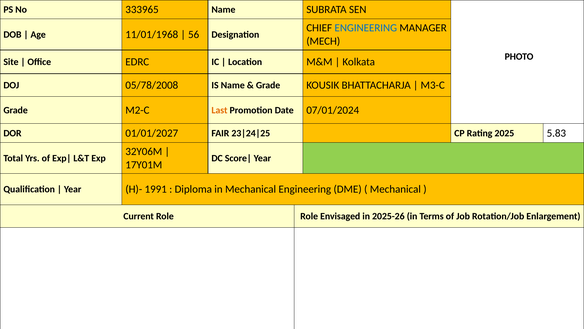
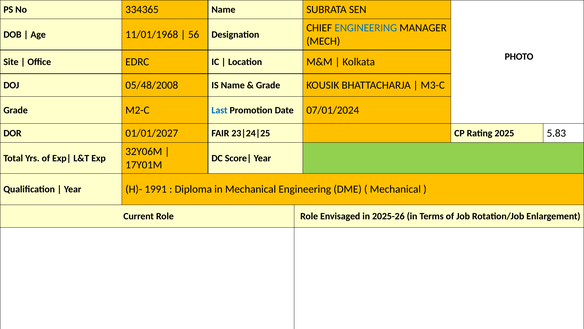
333965: 333965 -> 334365
05/78/2008: 05/78/2008 -> 05/48/2008
Last colour: orange -> blue
